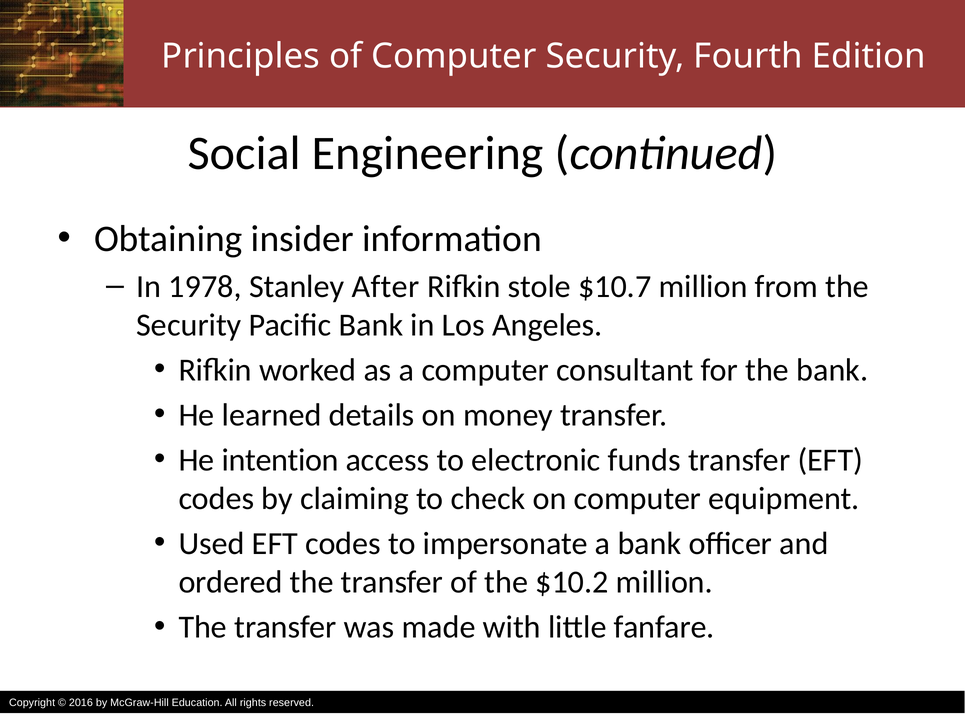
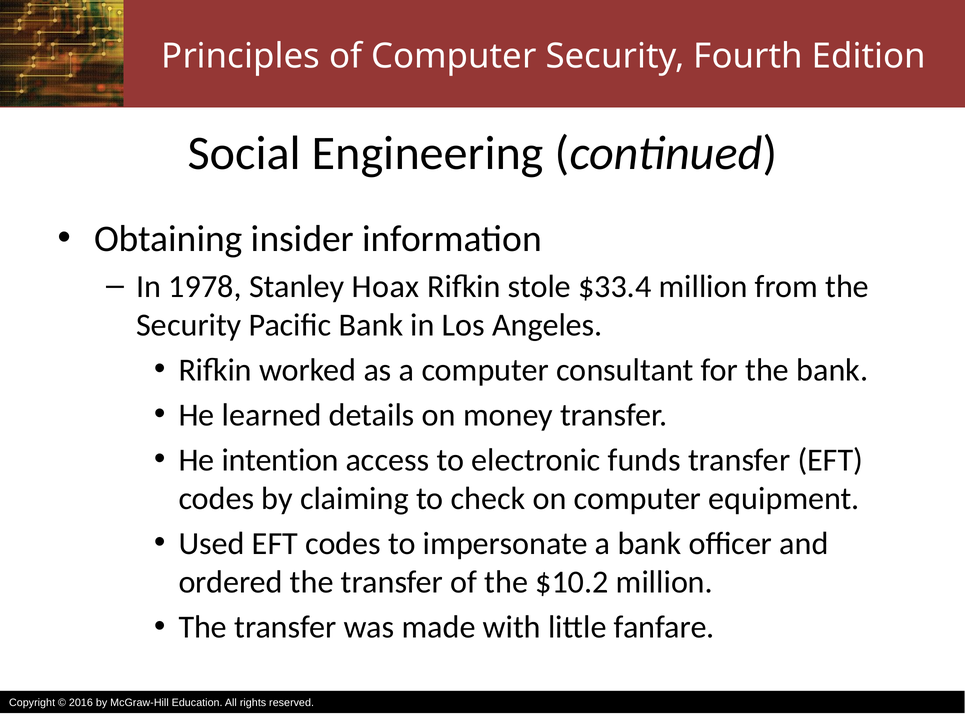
After: After -> Hoax
$10.7: $10.7 -> $33.4
